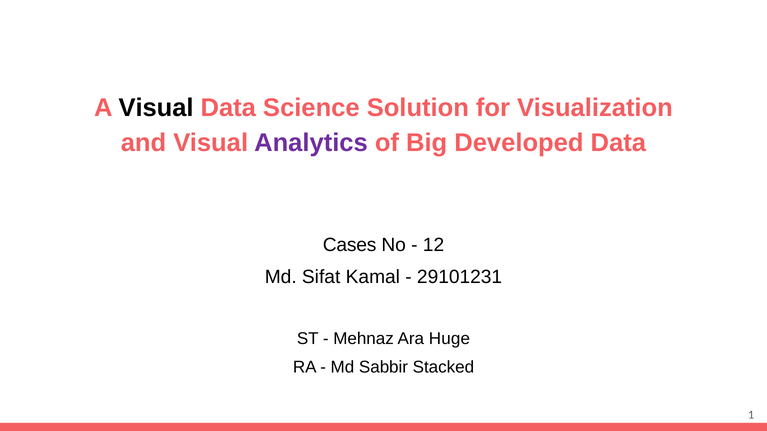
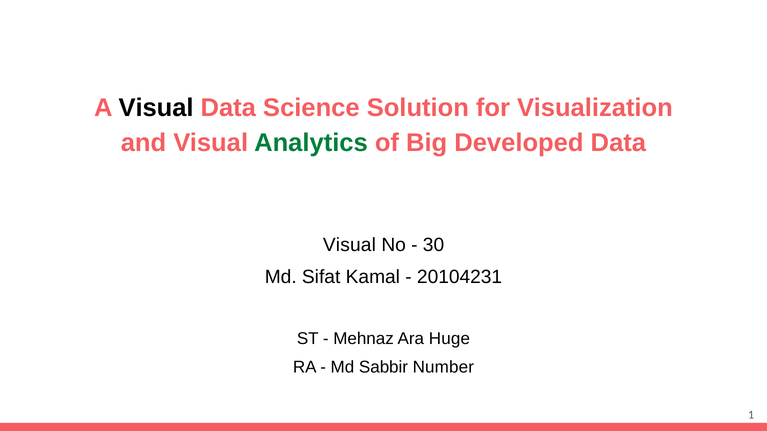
Analytics colour: purple -> green
Cases at (350, 245): Cases -> Visual
12: 12 -> 30
29101231: 29101231 -> 20104231
Stacked: Stacked -> Number
